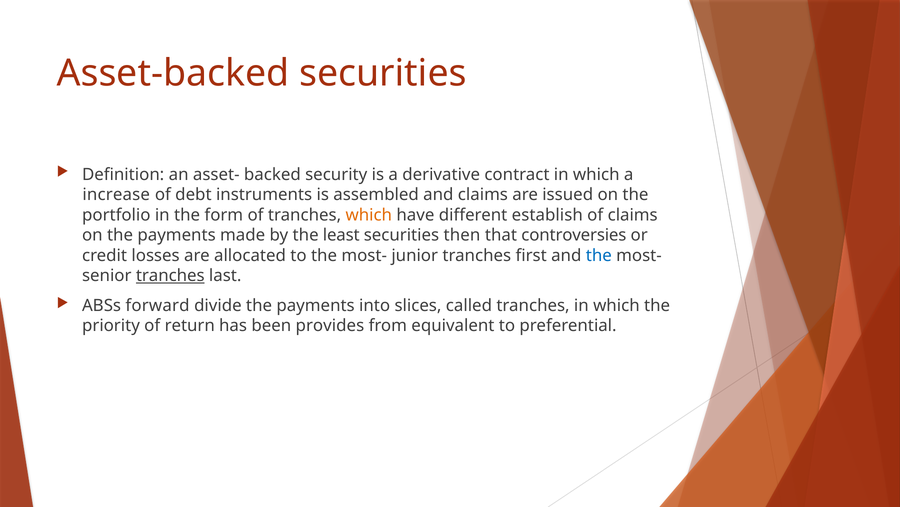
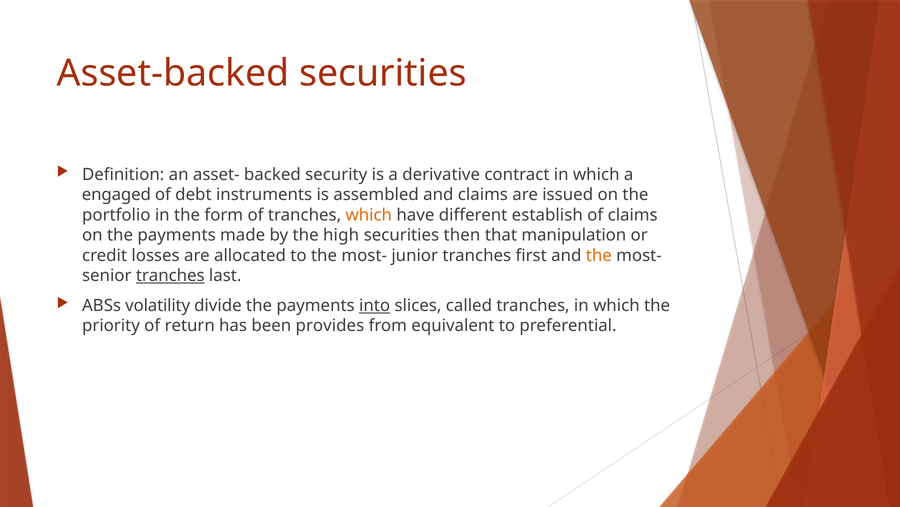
increase: increase -> engaged
least: least -> high
controversies: controversies -> manipulation
the at (599, 255) colour: blue -> orange
forward: forward -> volatility
into underline: none -> present
